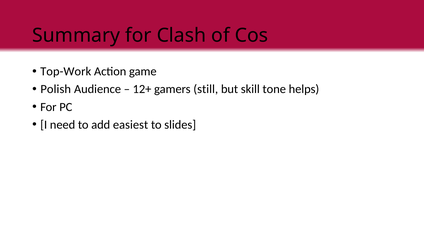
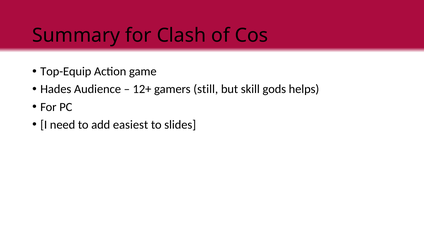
Top-Work: Top-Work -> Top-Equip
Polish: Polish -> Hades
tone: tone -> gods
